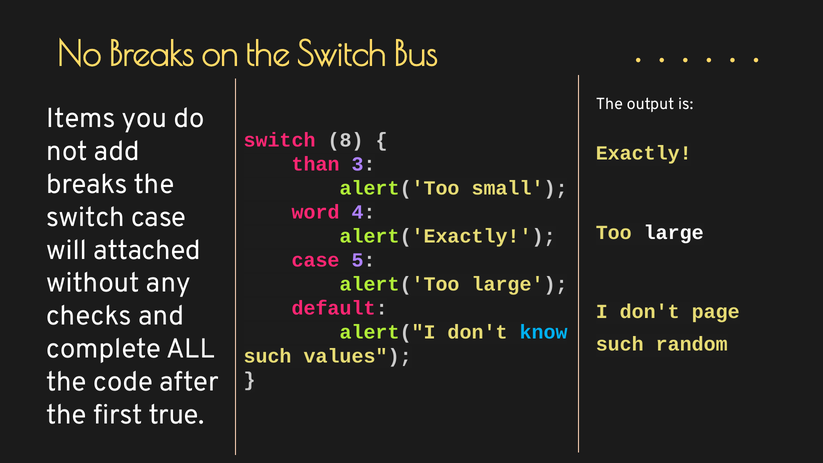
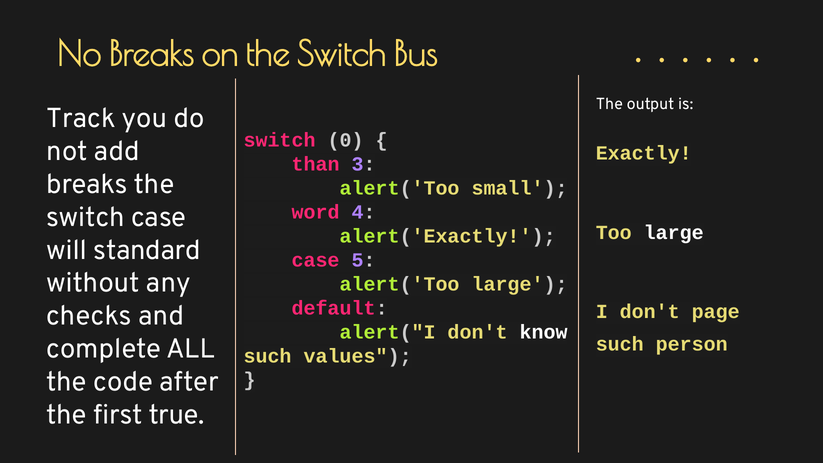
Items: Items -> Track
8: 8 -> 0
attached: attached -> standard
know colour: light blue -> white
random: random -> person
